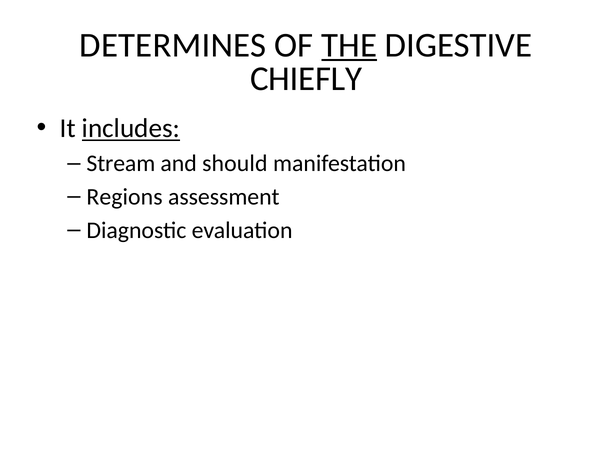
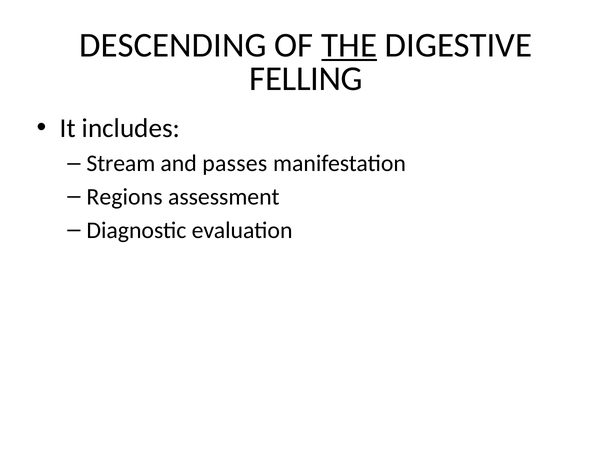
DETERMINES: DETERMINES -> DESCENDING
CHIEFLY: CHIEFLY -> FELLING
includes underline: present -> none
should: should -> passes
